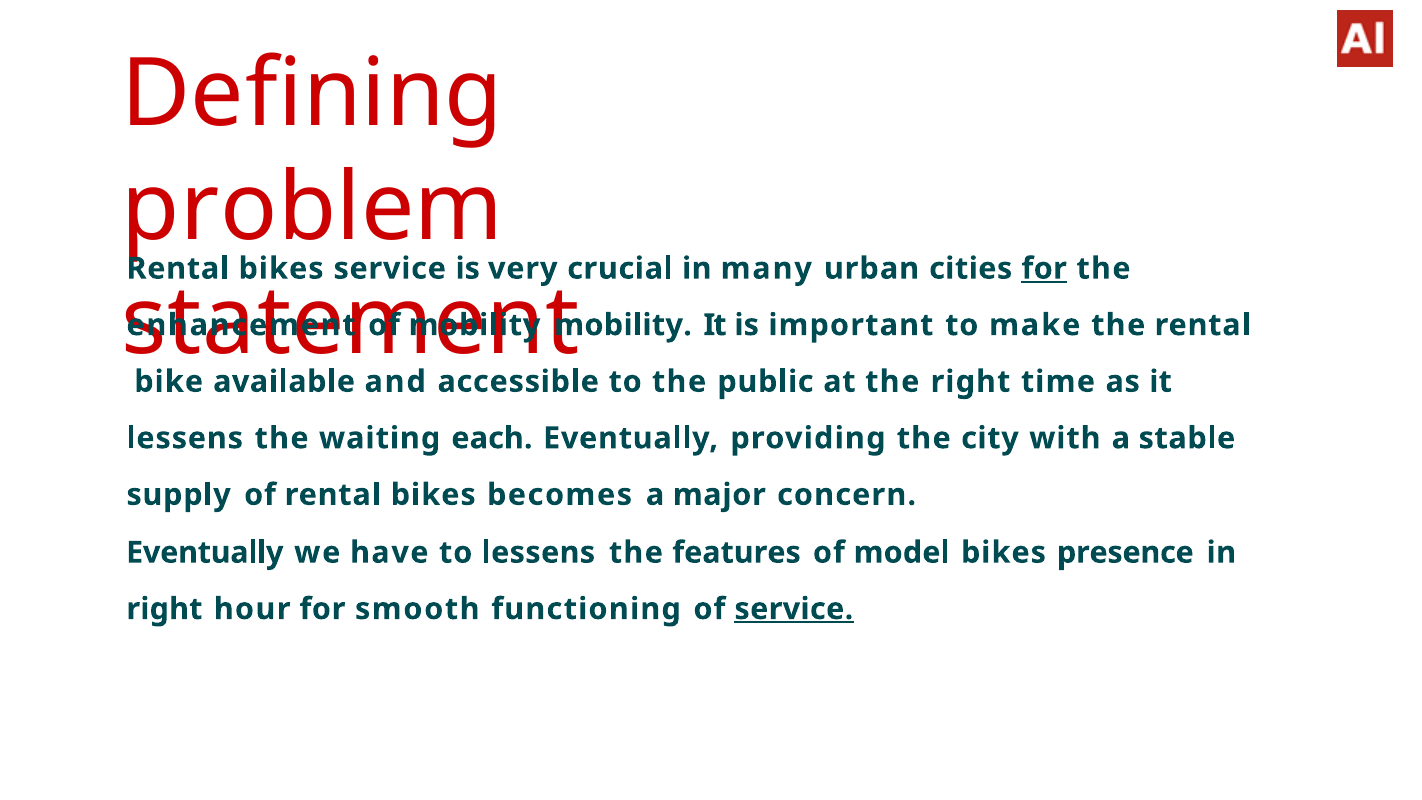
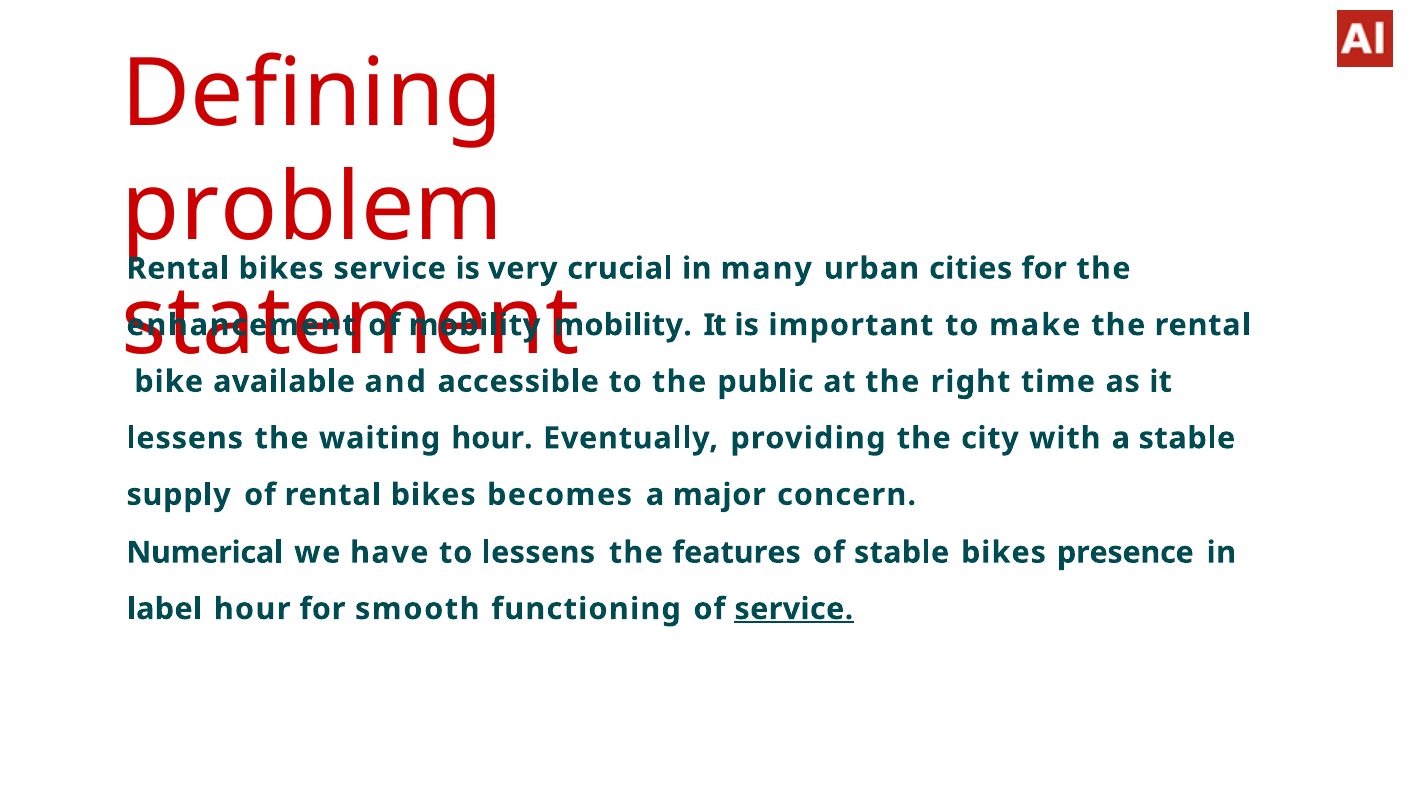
for at (1044, 269) underline: present -> none
waiting each: each -> hour
Eventually at (205, 553): Eventually -> Numerical
of model: model -> stable
right at (164, 609): right -> label
